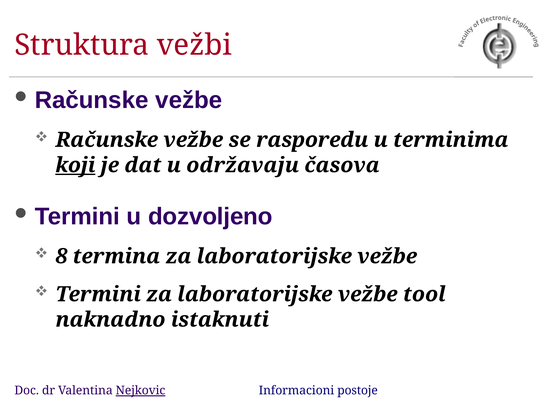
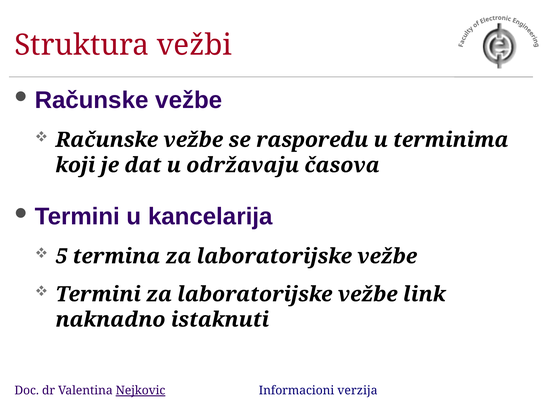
koji underline: present -> none
dozvoljeno: dozvoljeno -> kancelarija
8: 8 -> 5
tool: tool -> link
postoje: postoje -> verzija
